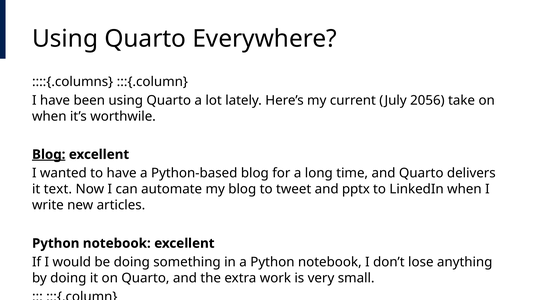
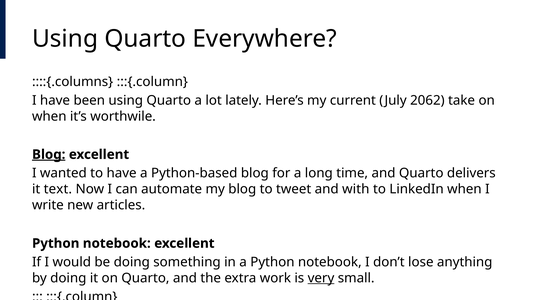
2056: 2056 -> 2062
and pptx: pptx -> with
very underline: none -> present
